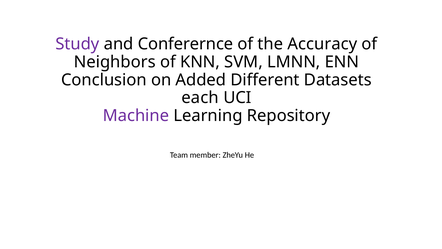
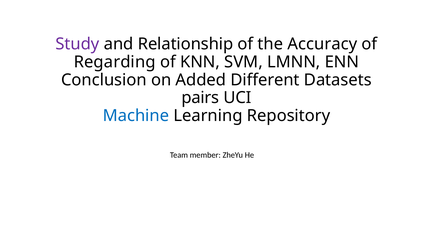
Conferernce: Conferernce -> Relationship
Neighbors: Neighbors -> Regarding
each: each -> pairs
Machine colour: purple -> blue
